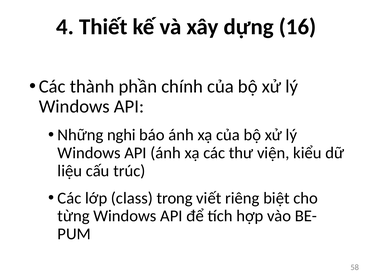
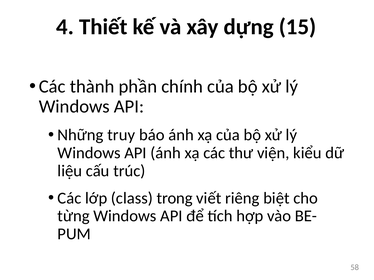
16: 16 -> 15
nghi: nghi -> truy
